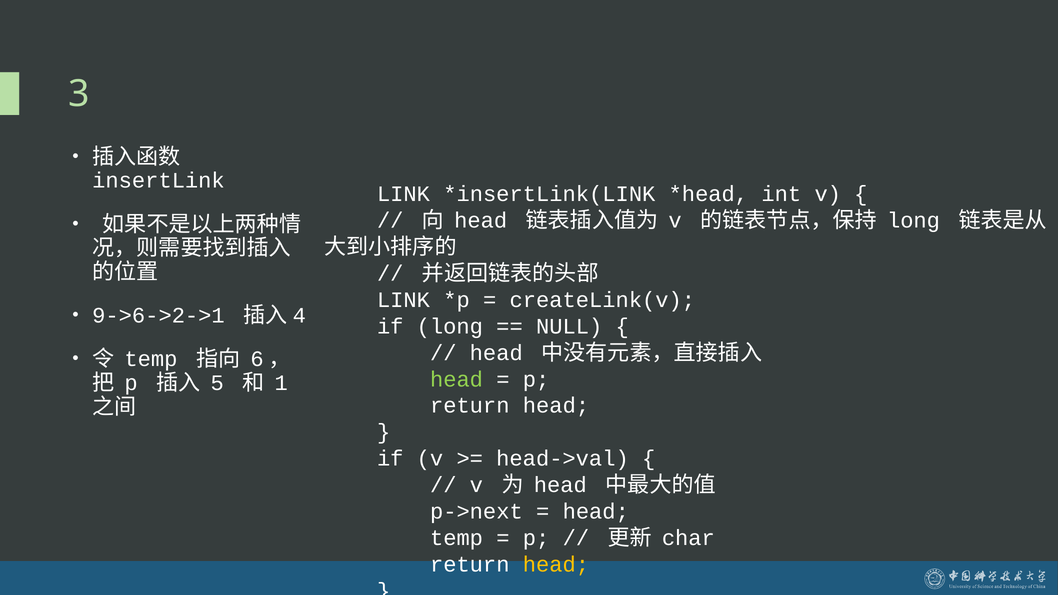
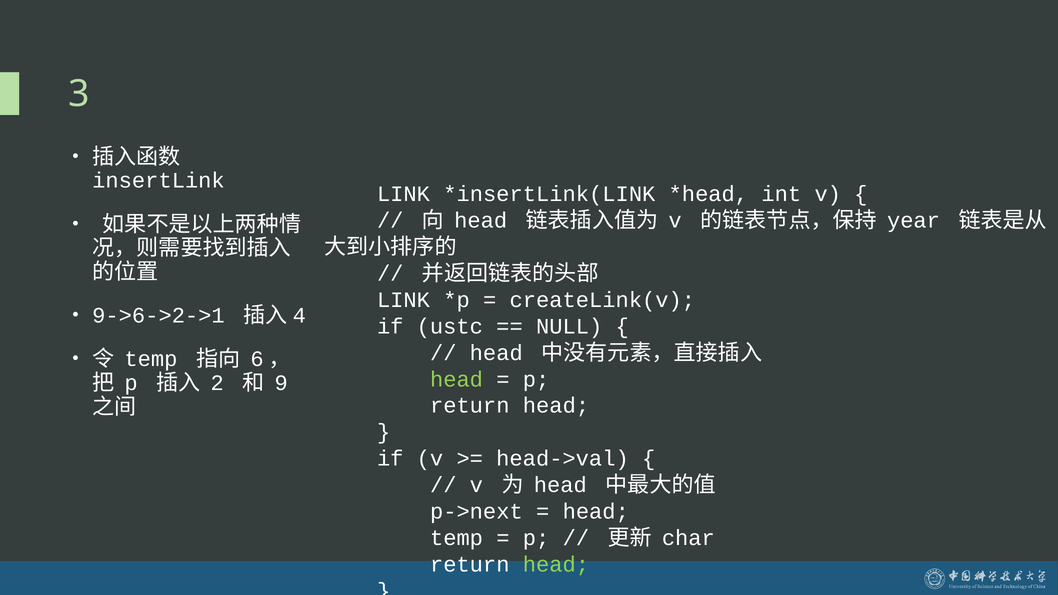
long at (913, 221): long -> year
if long: long -> ustc
5: 5 -> 2
1: 1 -> 9
head at (556, 565) colour: yellow -> light green
